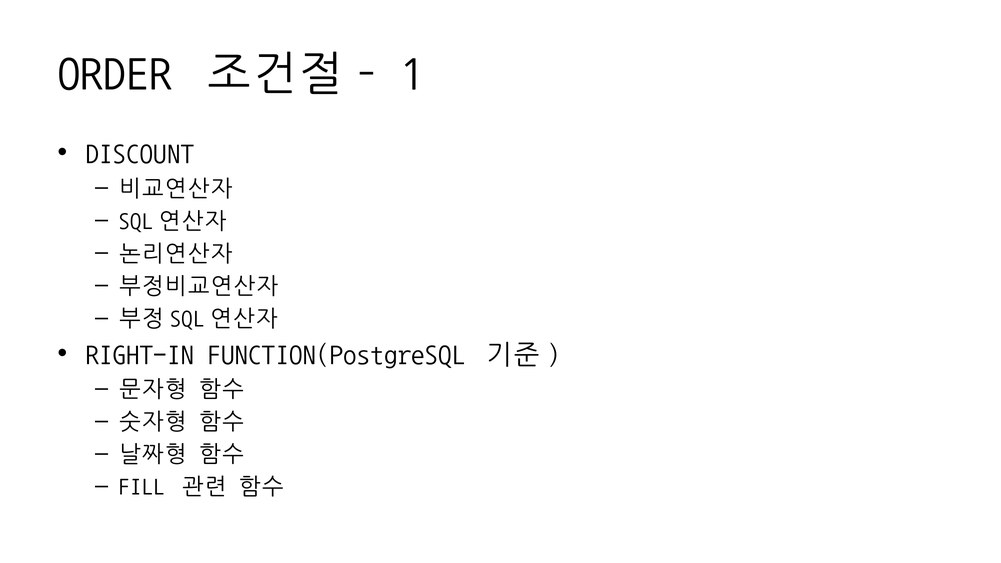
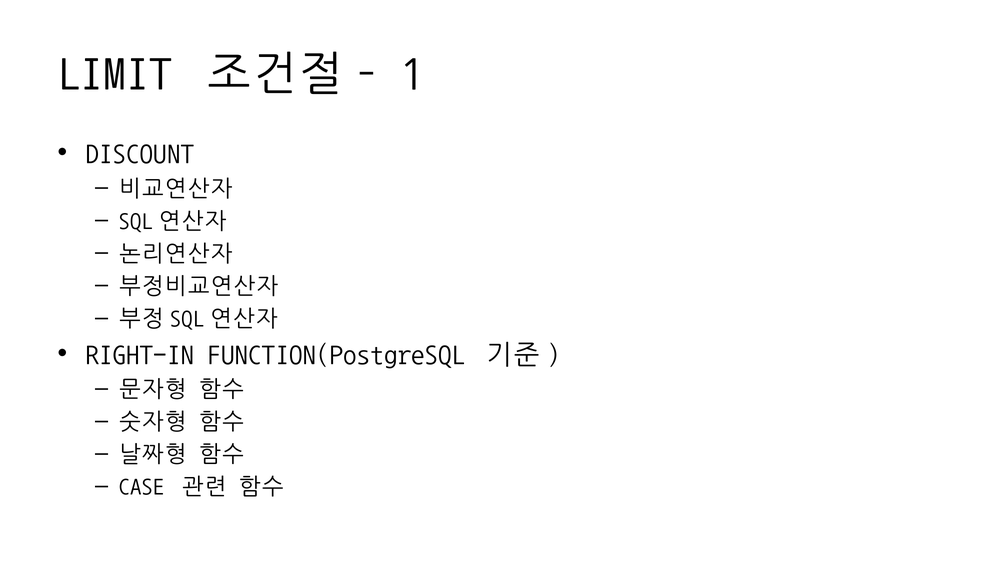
ORDER: ORDER -> LIMIT
FILL: FILL -> CASE
